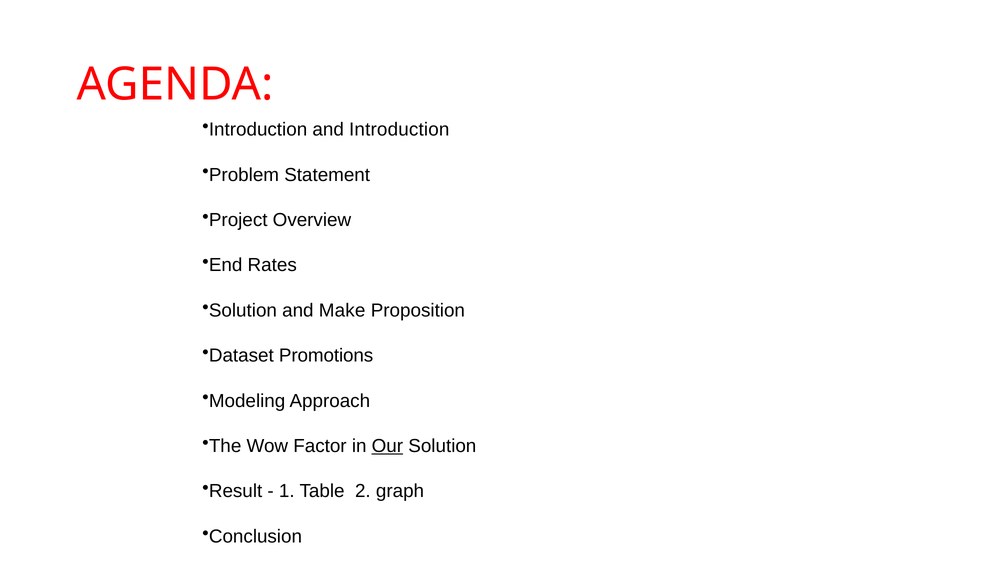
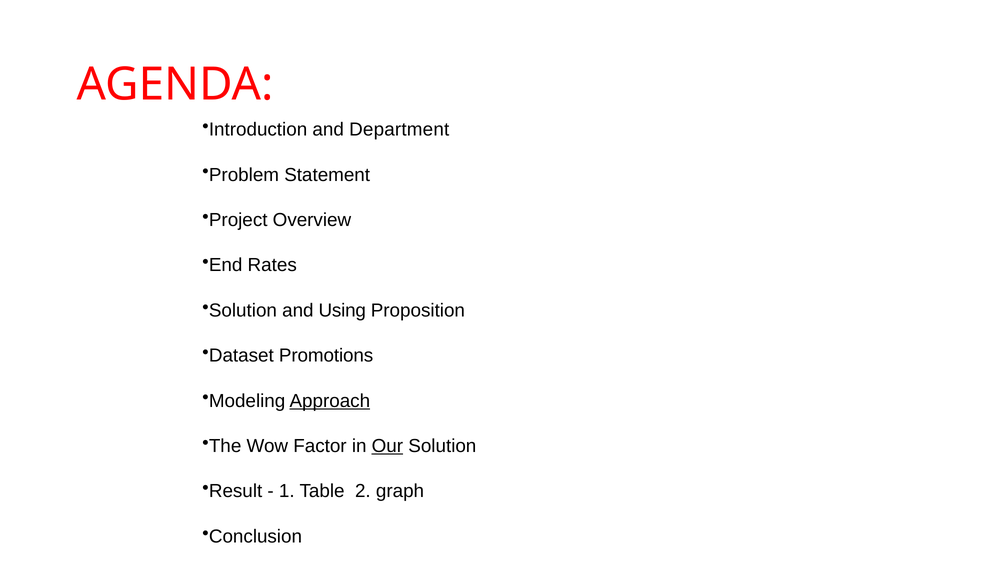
and Introduction: Introduction -> Department
Make: Make -> Using
Approach underline: none -> present
